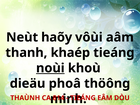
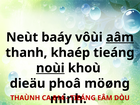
haõy: haõy -> baáy
aâm underline: none -> present
thöông: thöông -> möøng
